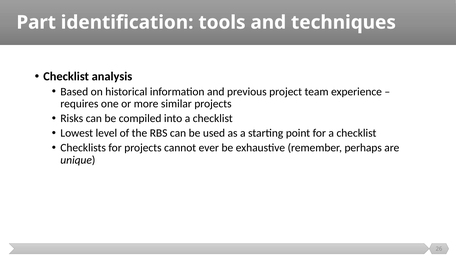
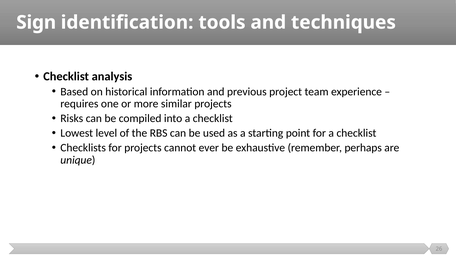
Part: Part -> Sign
